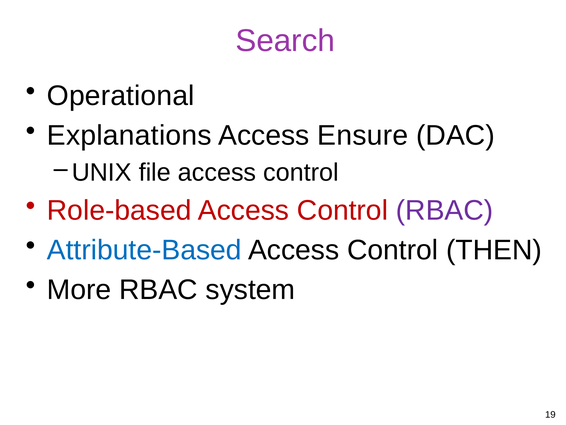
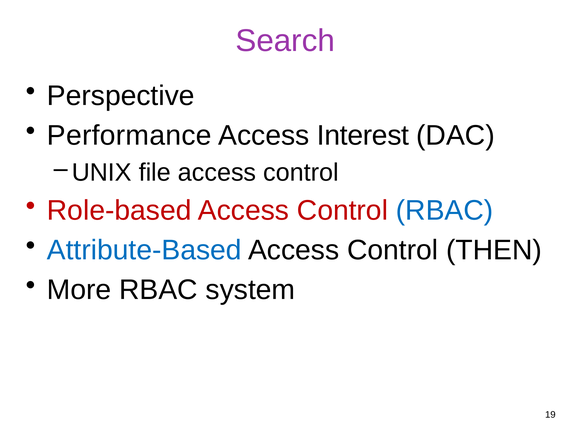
Operational: Operational -> Perspective
Explanations: Explanations -> Performance
Ensure: Ensure -> Interest
RBAC at (445, 210) colour: purple -> blue
